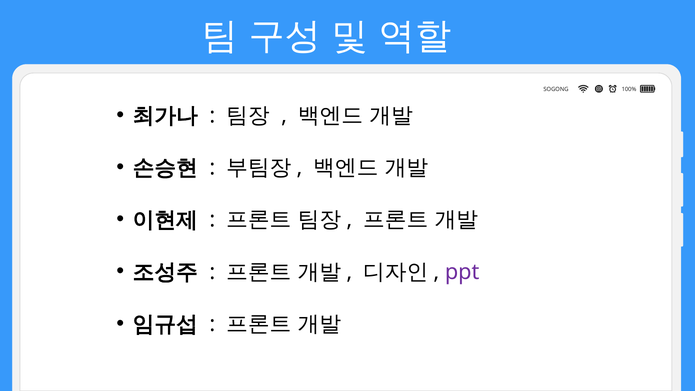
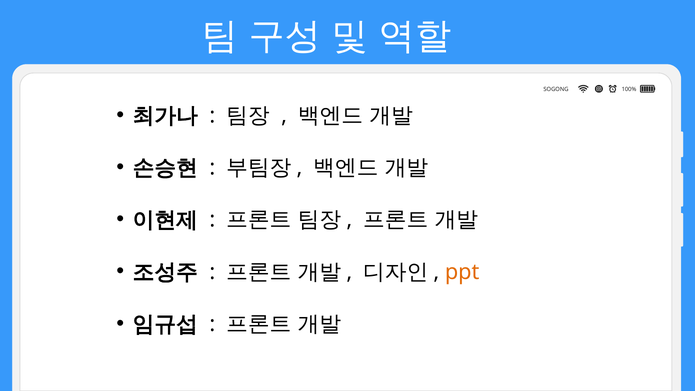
ppt colour: purple -> orange
